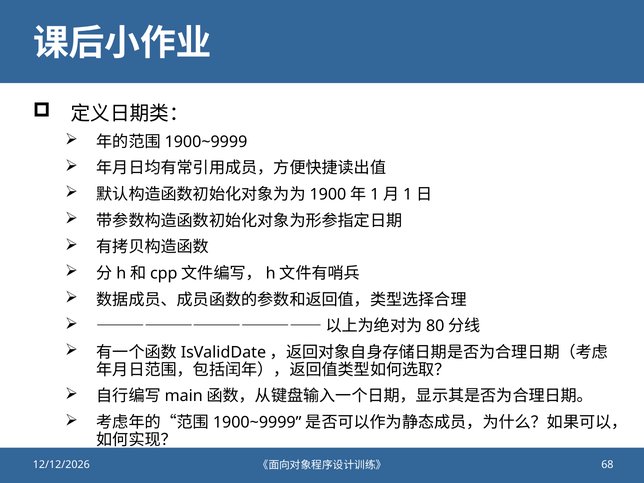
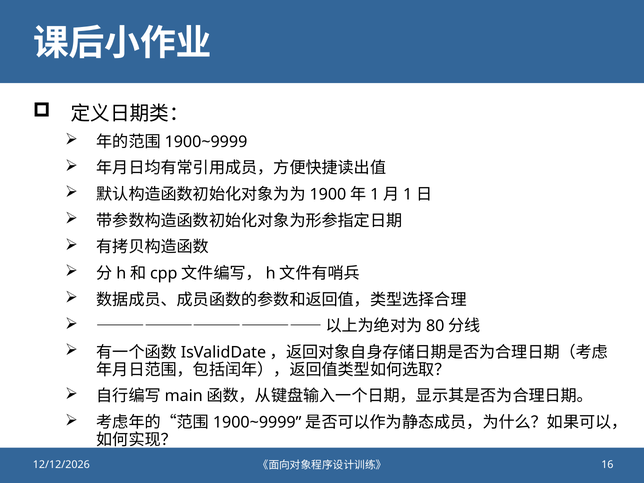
68: 68 -> 16
